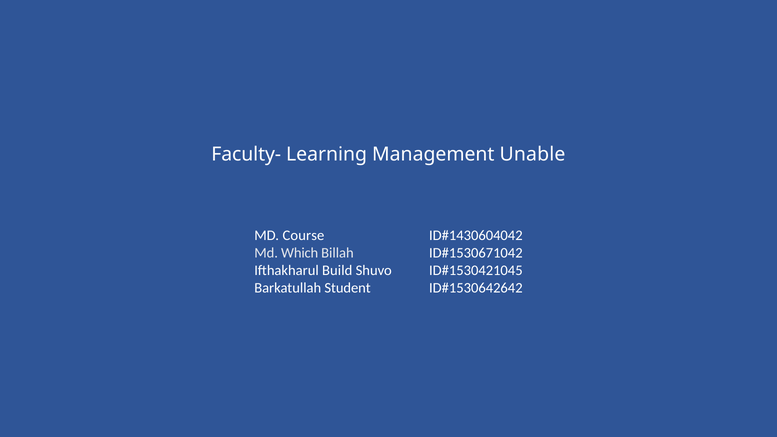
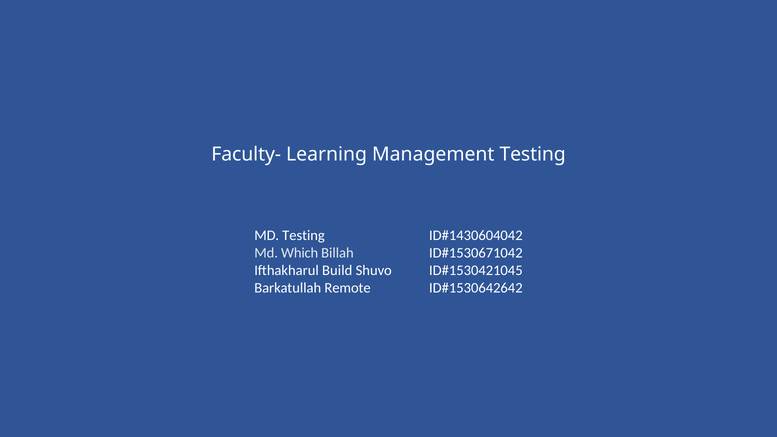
Management Unable: Unable -> Testing
MD Course: Course -> Testing
Student: Student -> Remote
